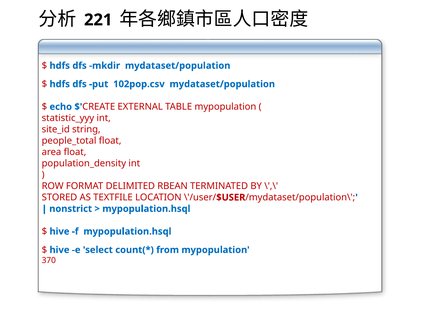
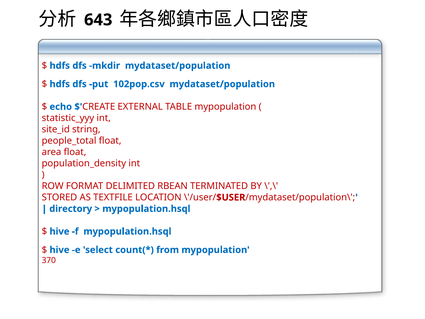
221: 221 -> 643
nonstrict: nonstrict -> directory
